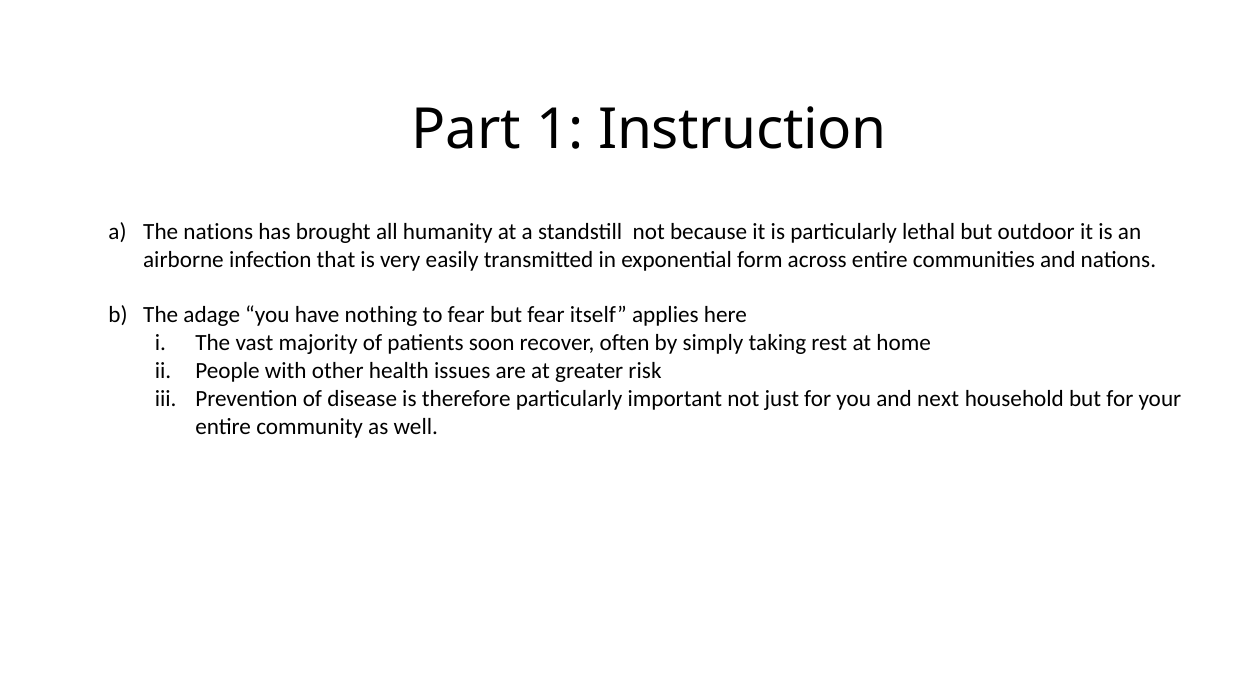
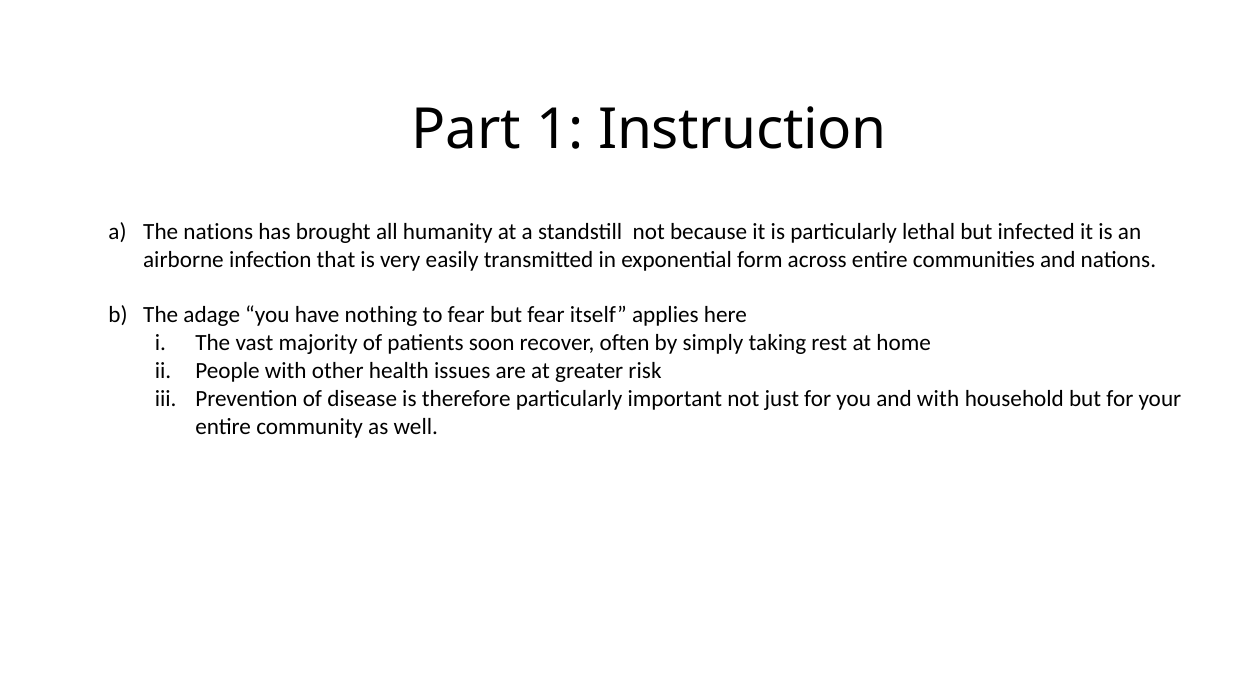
outdoor: outdoor -> infected
and next: next -> with
